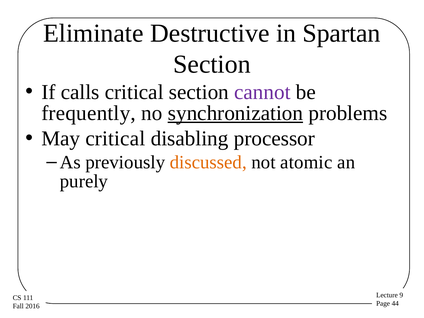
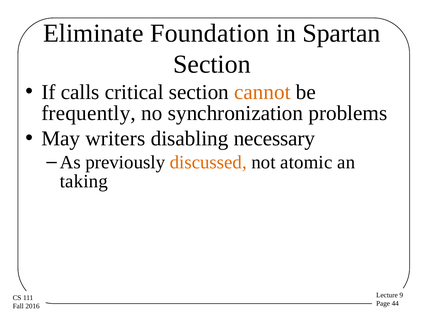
Destructive: Destructive -> Foundation
cannot colour: purple -> orange
synchronization underline: present -> none
May critical: critical -> writers
processor: processor -> necessary
purely: purely -> taking
